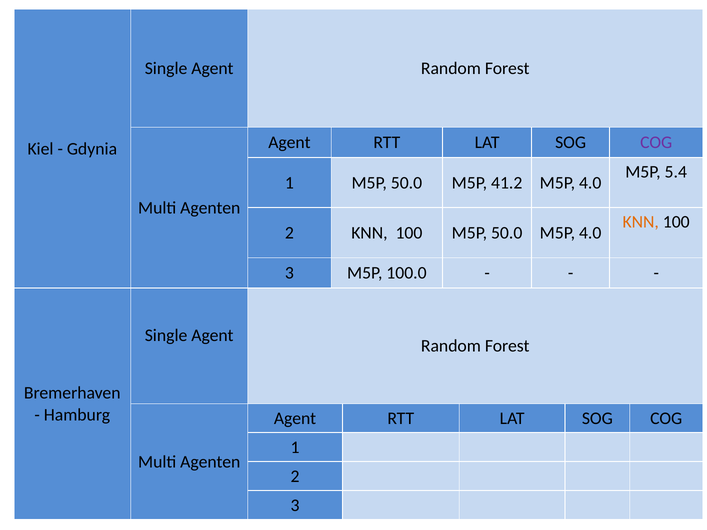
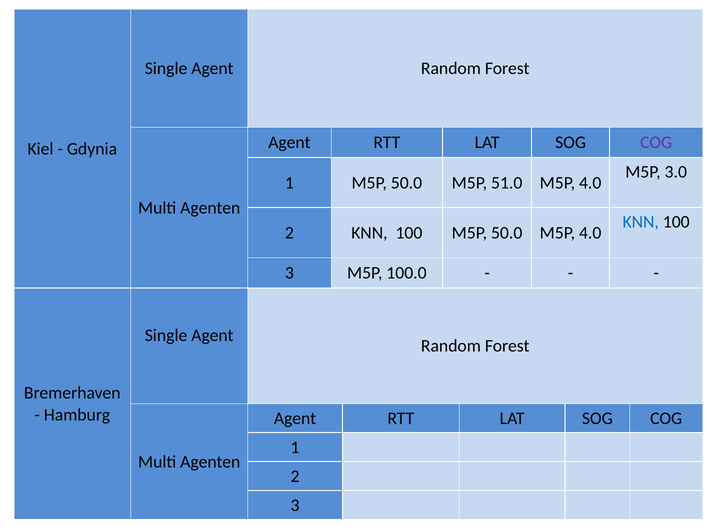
5.4: 5.4 -> 3.0
41.2: 41.2 -> 51.0
KNN at (641, 222) colour: orange -> blue
